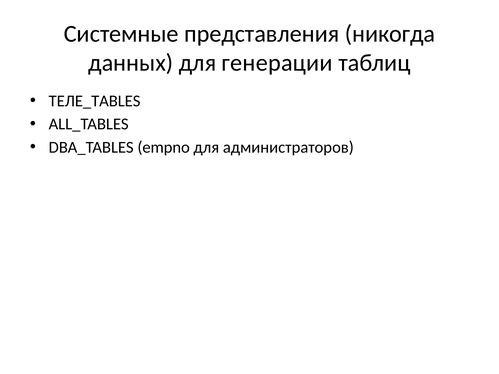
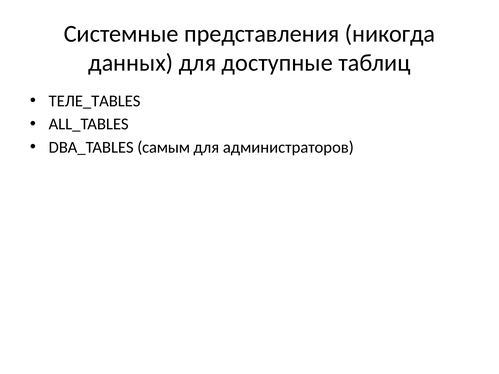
генерации: генерации -> доступные
empno: empno -> самым
